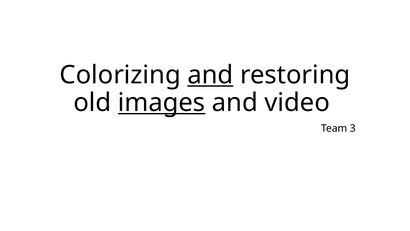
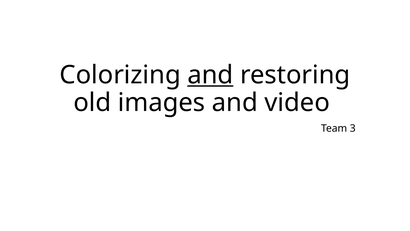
images underline: present -> none
